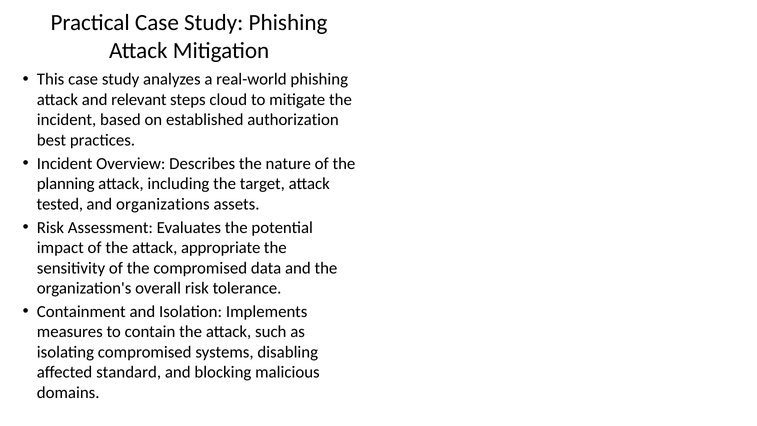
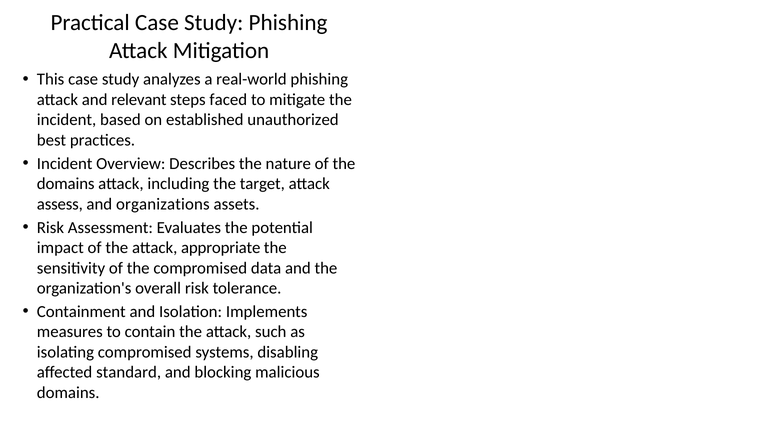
cloud: cloud -> faced
authorization: authorization -> unauthorized
planning at (66, 184): planning -> domains
tested: tested -> assess
